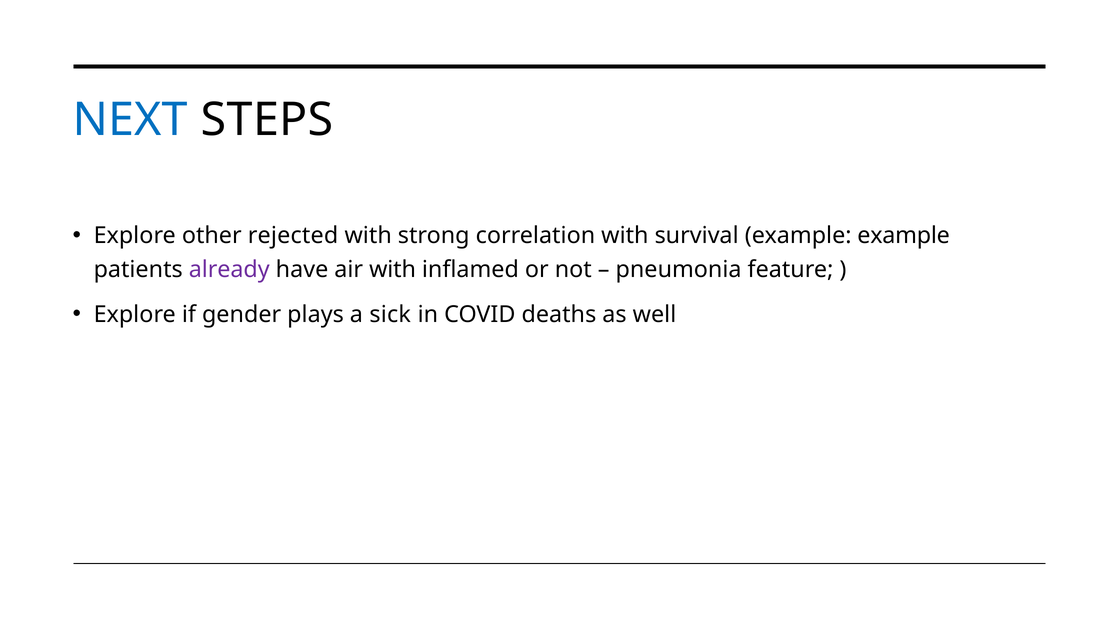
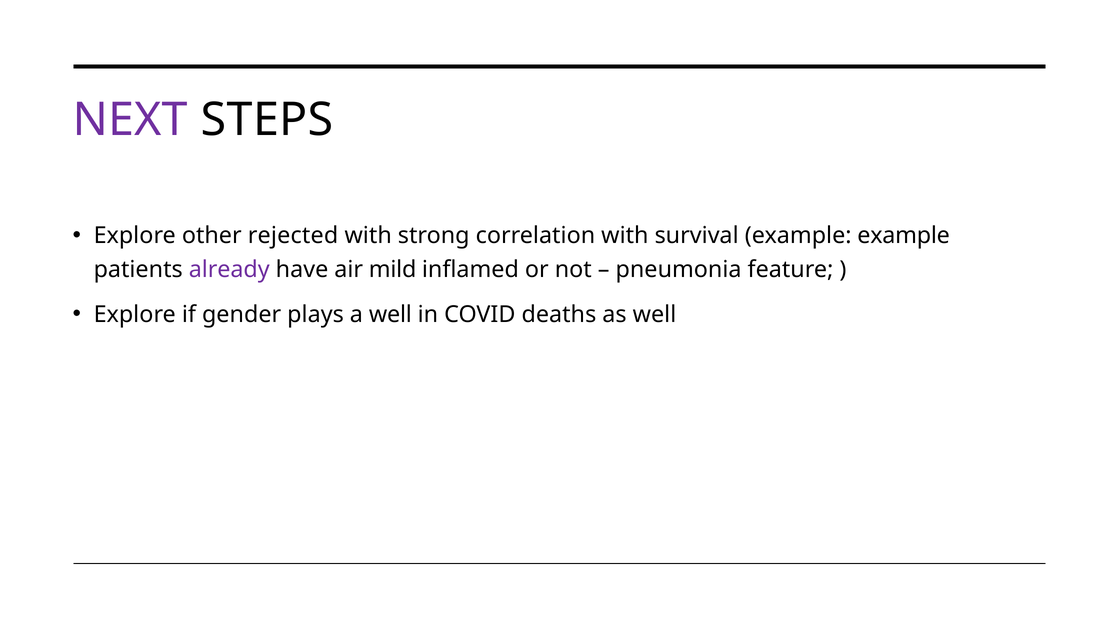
NEXT colour: blue -> purple
air with: with -> mild
a sick: sick -> well
